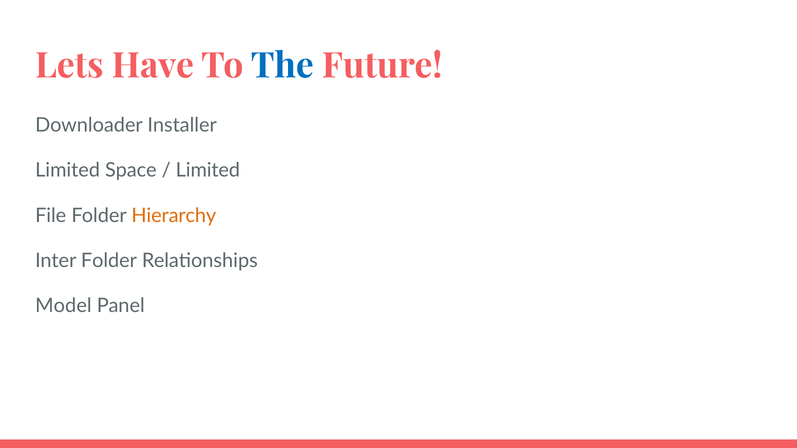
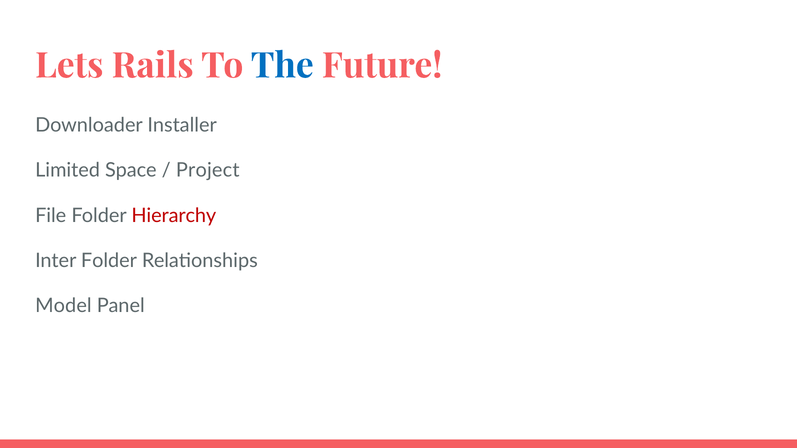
Have: Have -> Rails
Limited at (208, 171): Limited -> Project
Hierarchy colour: orange -> red
